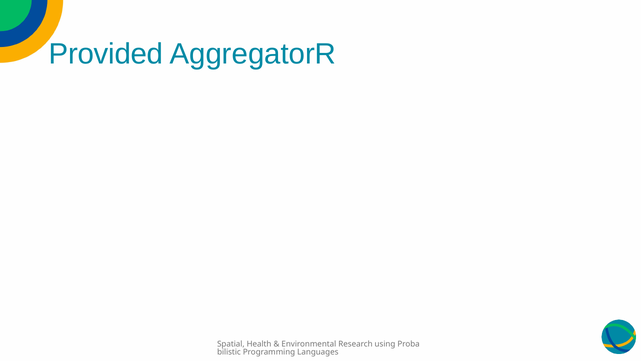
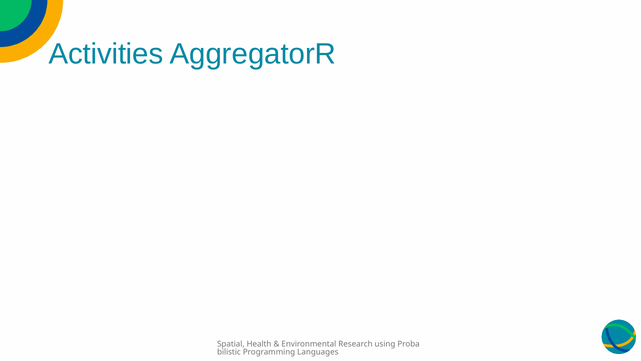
Provided: Provided -> Activities
